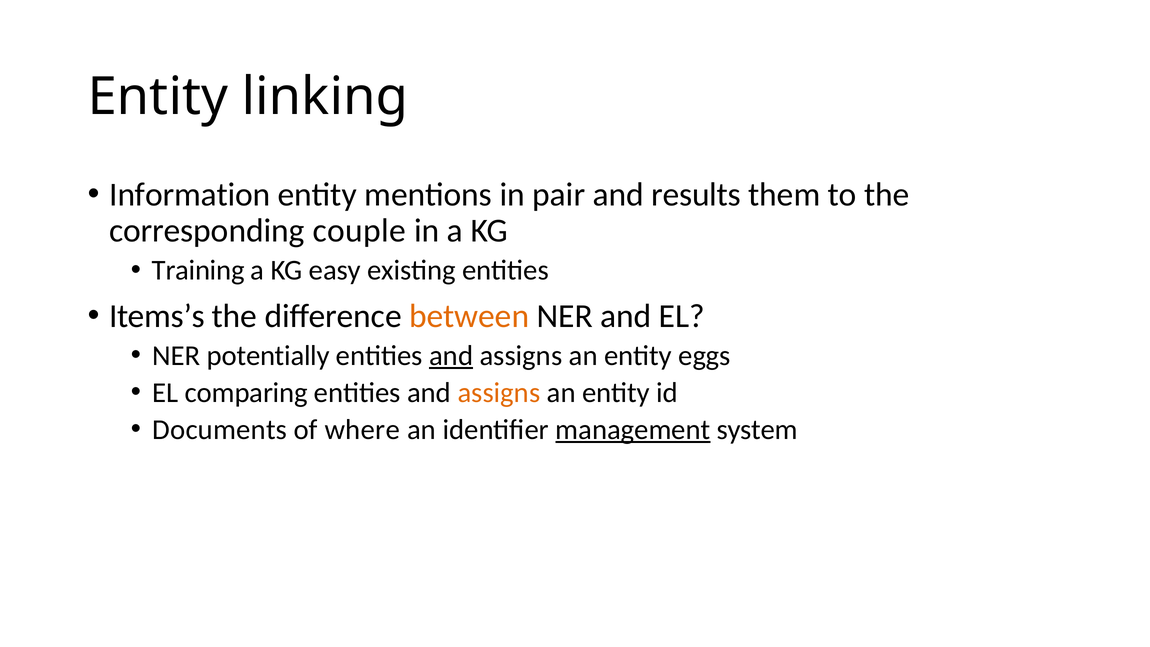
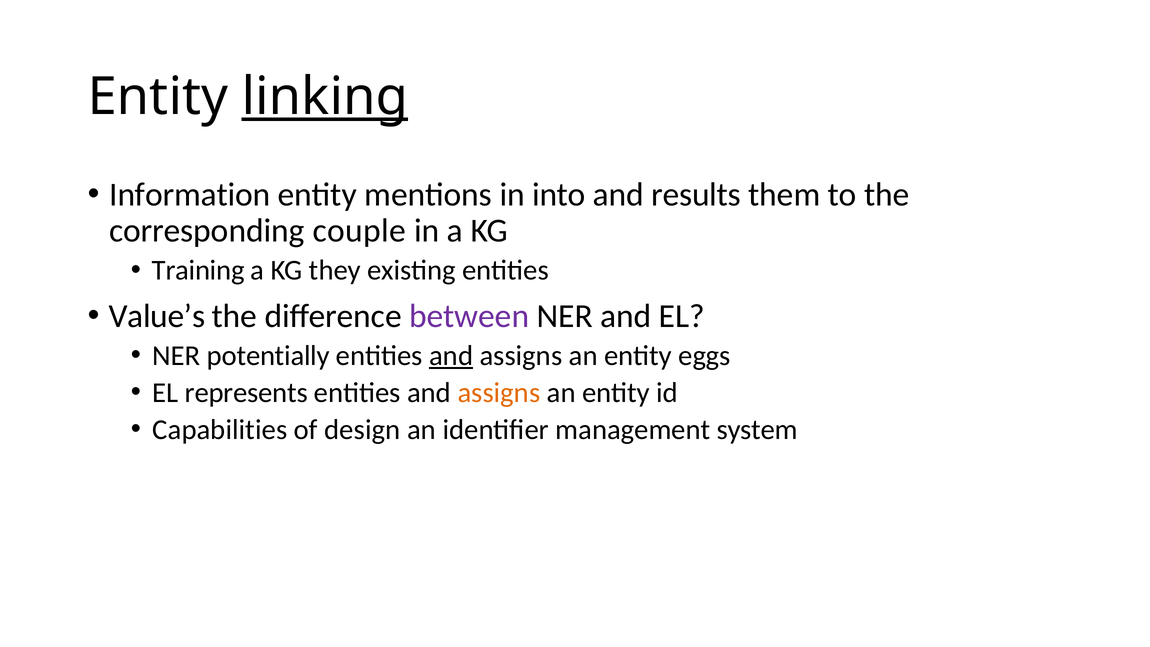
linking underline: none -> present
pair: pair -> into
easy: easy -> they
Items’s: Items’s -> Value’s
between colour: orange -> purple
comparing: comparing -> represents
Documents: Documents -> Capabilities
where: where -> design
management underline: present -> none
